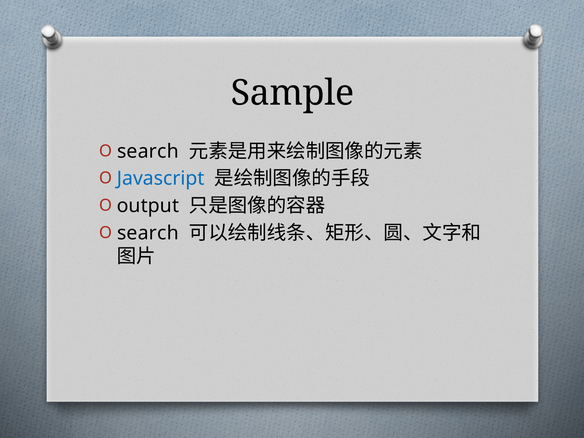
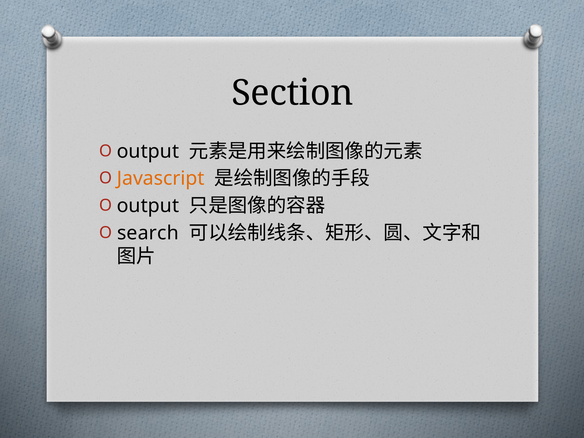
Sample: Sample -> Section
search at (148, 151): search -> output
Javascript colour: blue -> orange
